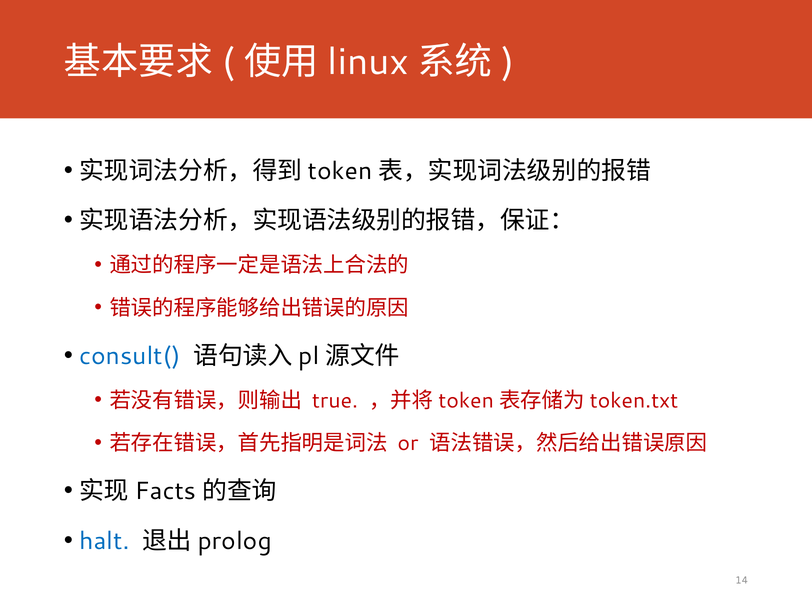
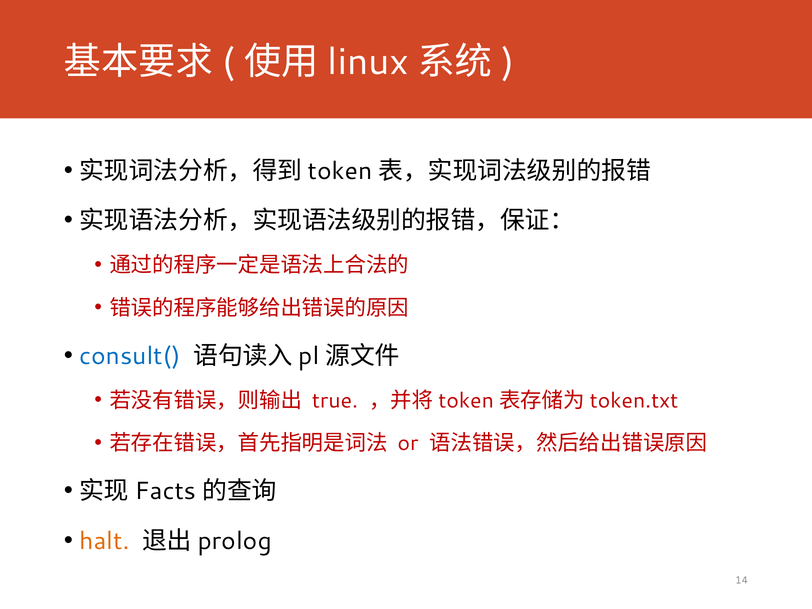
halt colour: blue -> orange
